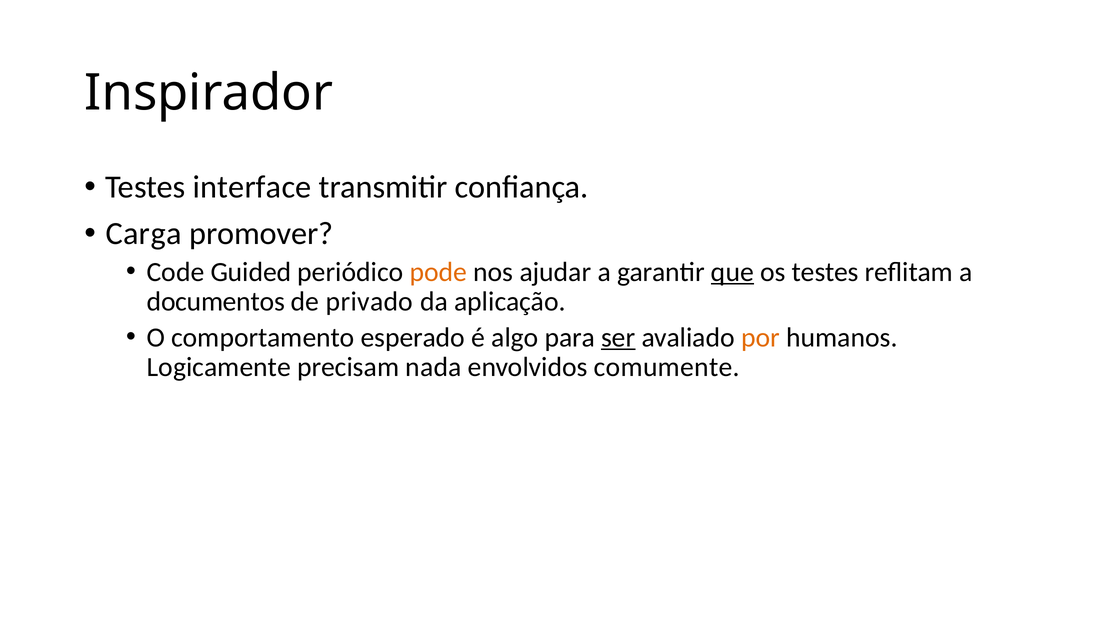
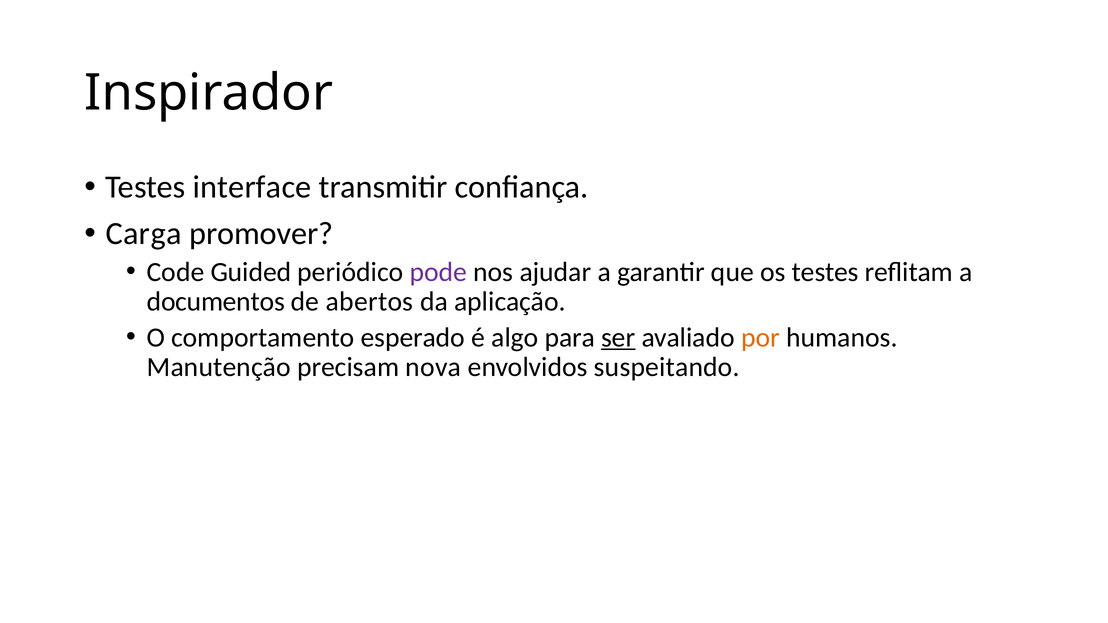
pode colour: orange -> purple
que underline: present -> none
privado: privado -> abertos
Logicamente: Logicamente -> Manutenção
nada: nada -> nova
comumente: comumente -> suspeitando
